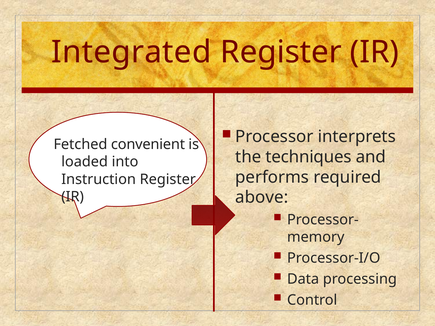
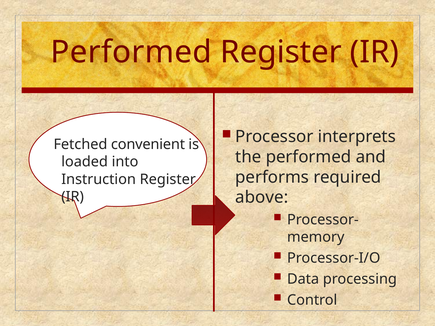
Integrated at (131, 52): Integrated -> Performed
the techniques: techniques -> performed
